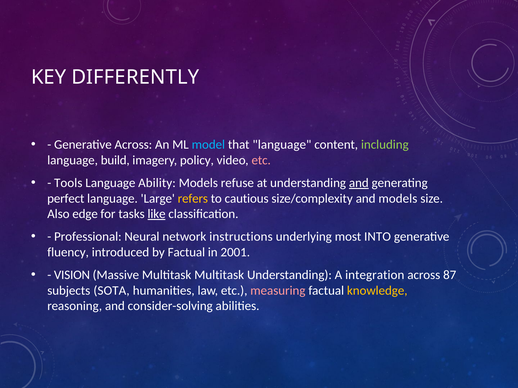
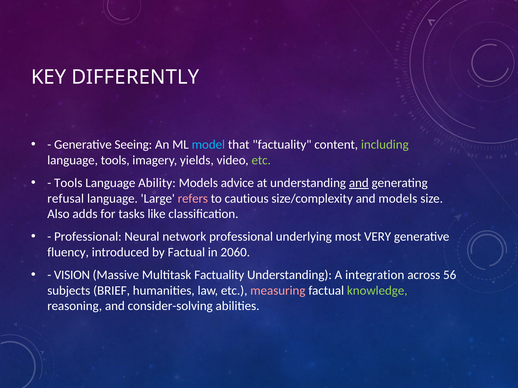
Generative Across: Across -> Seeing
that language: language -> factuality
language build: build -> tools
policy: policy -> yields
etc at (261, 160) colour: pink -> light green
refuse: refuse -> advice
perfect: perfect -> refusal
refers colour: yellow -> pink
edge: edge -> adds
like underline: present -> none
network instructions: instructions -> professional
INTO: INTO -> VERY
2001: 2001 -> 2060
Multitask Multitask: Multitask -> Factuality
87: 87 -> 56
SOTA: SOTA -> BRIEF
knowledge colour: yellow -> light green
